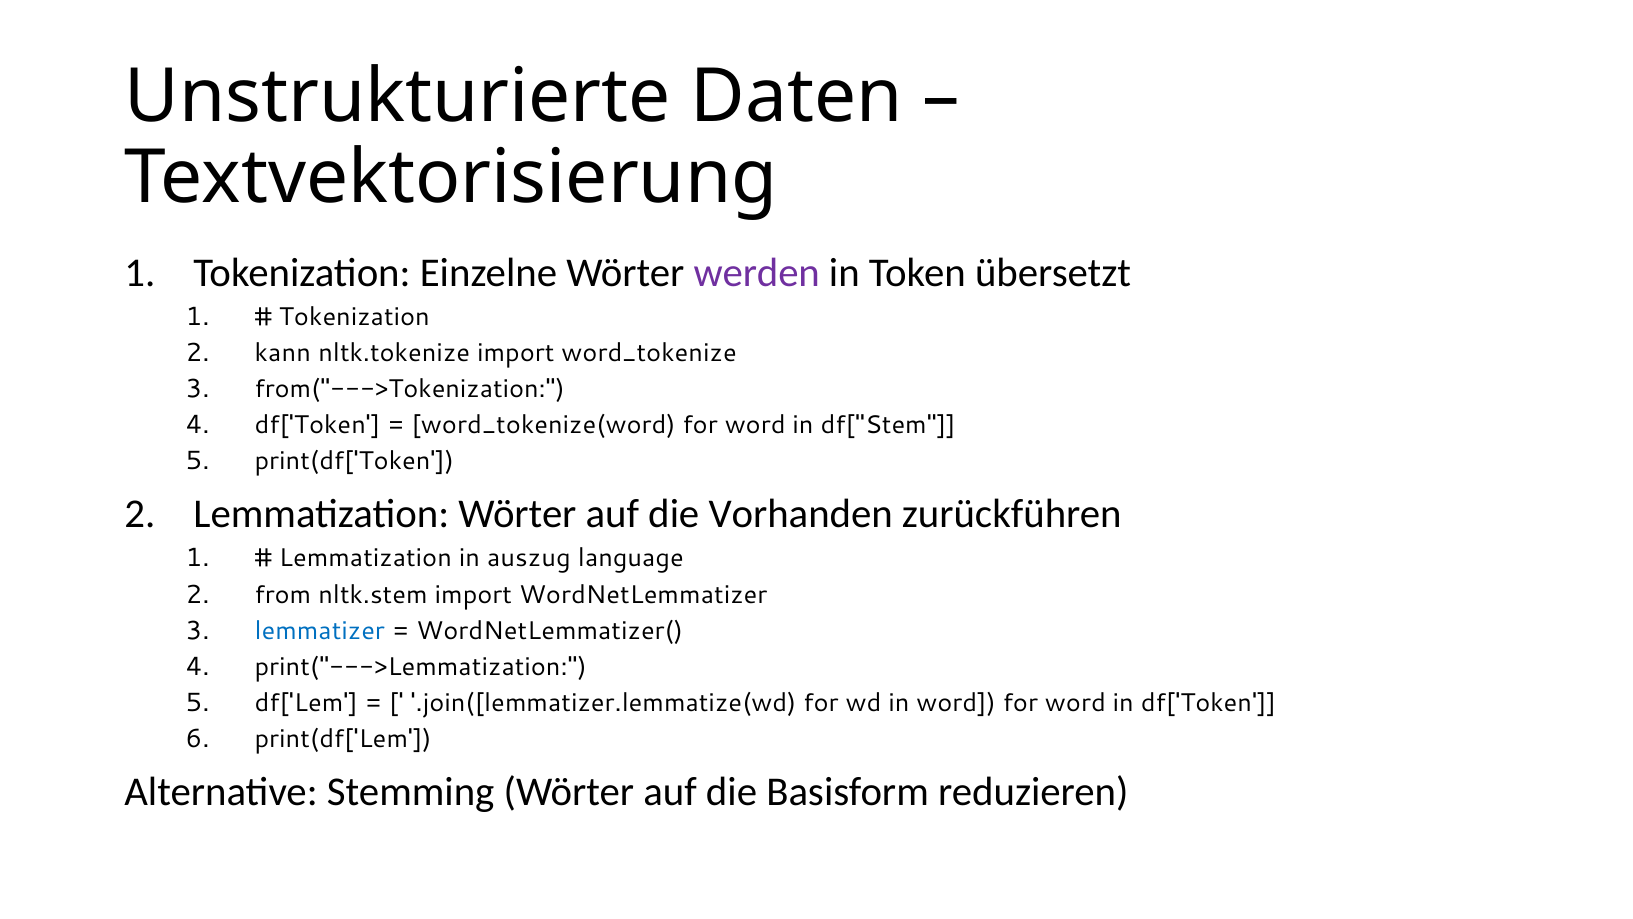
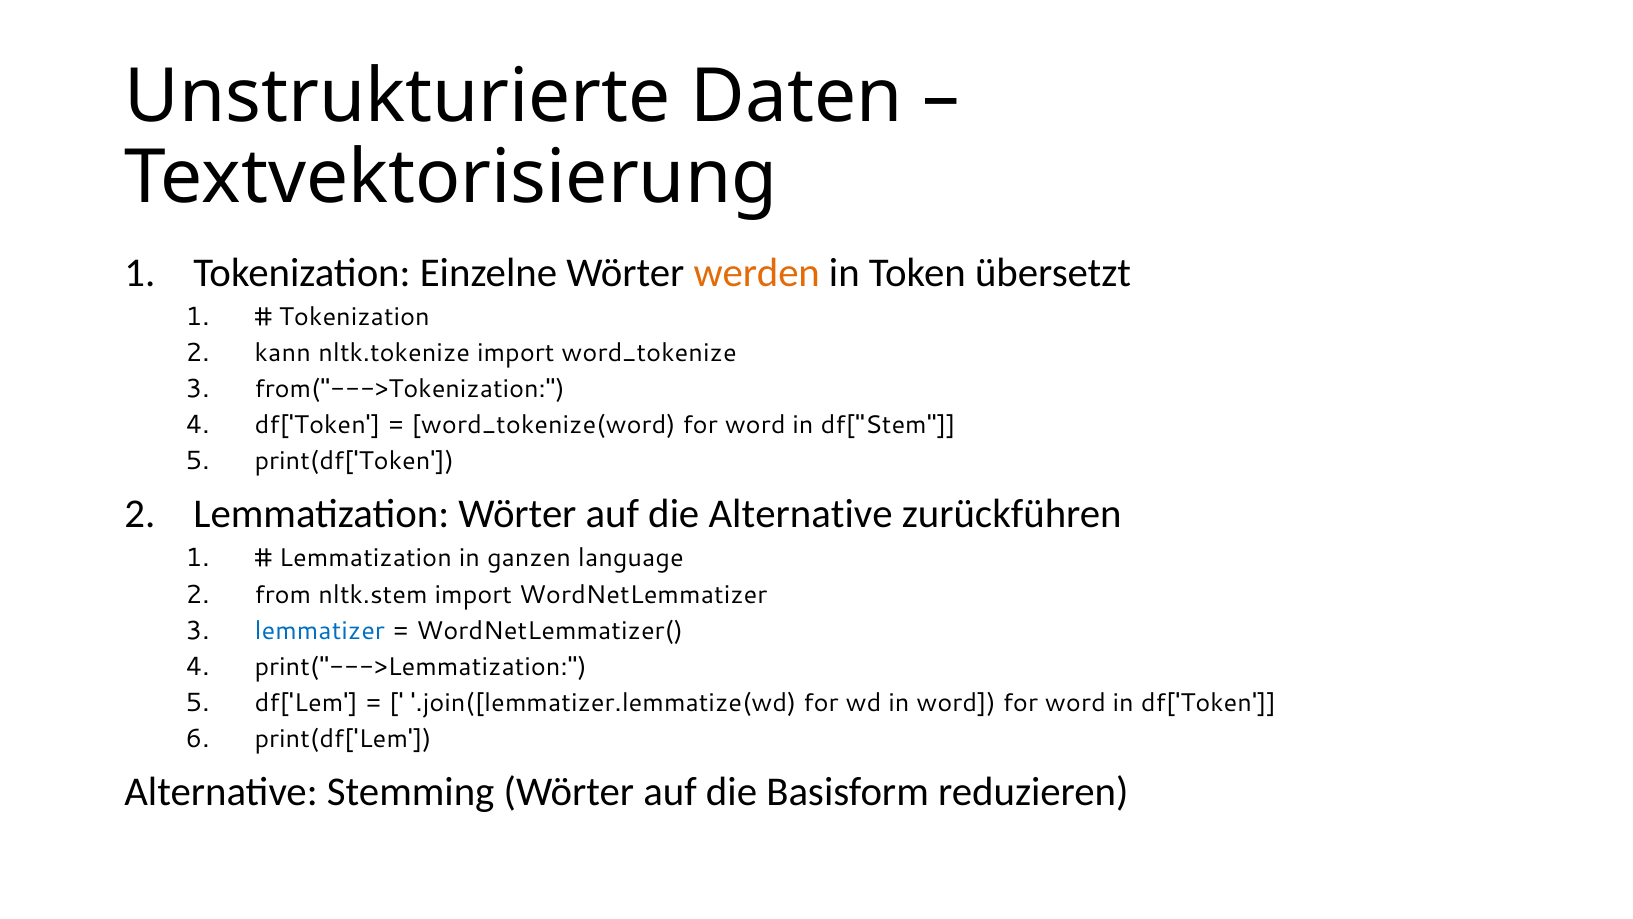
werden colour: purple -> orange
die Vorhanden: Vorhanden -> Alternative
auszug: auszug -> ganzen
